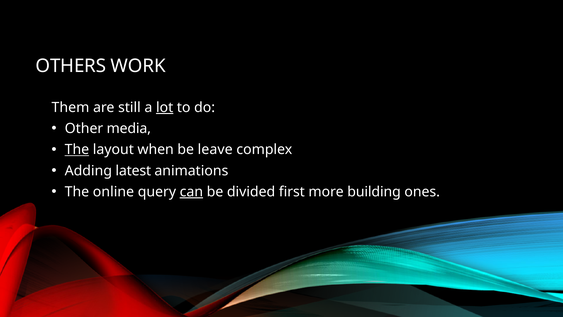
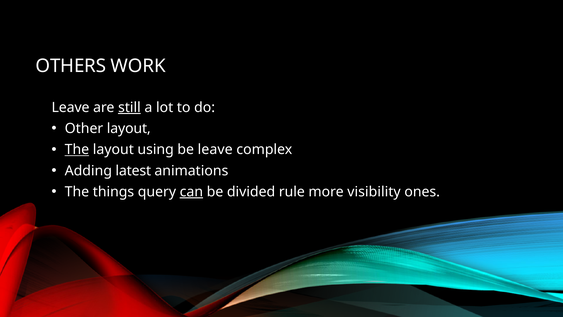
Them at (70, 107): Them -> Leave
still underline: none -> present
lot underline: present -> none
Other media: media -> layout
when: when -> using
online: online -> things
first: first -> rule
building: building -> visibility
